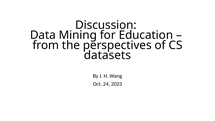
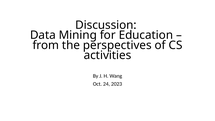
datasets: datasets -> activities
